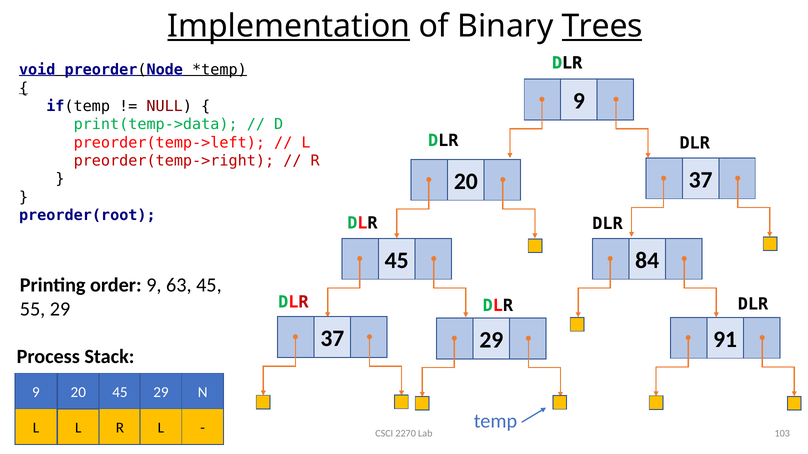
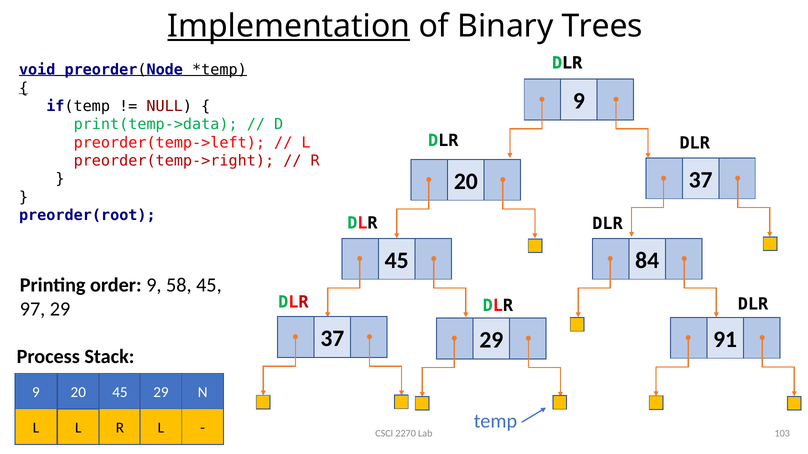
Trees underline: present -> none
63: 63 -> 58
55: 55 -> 97
